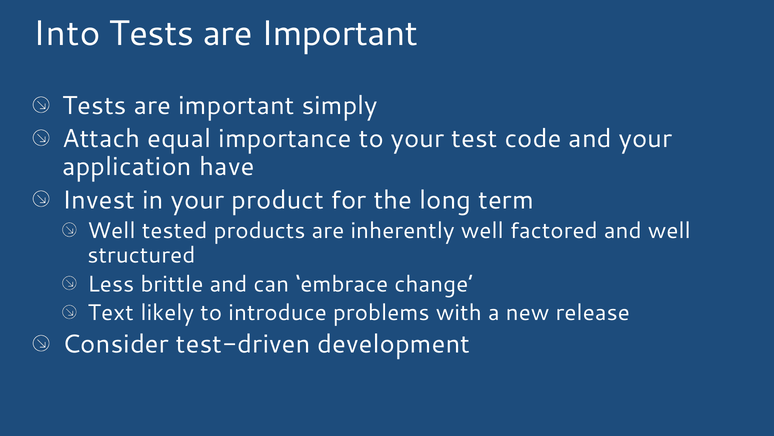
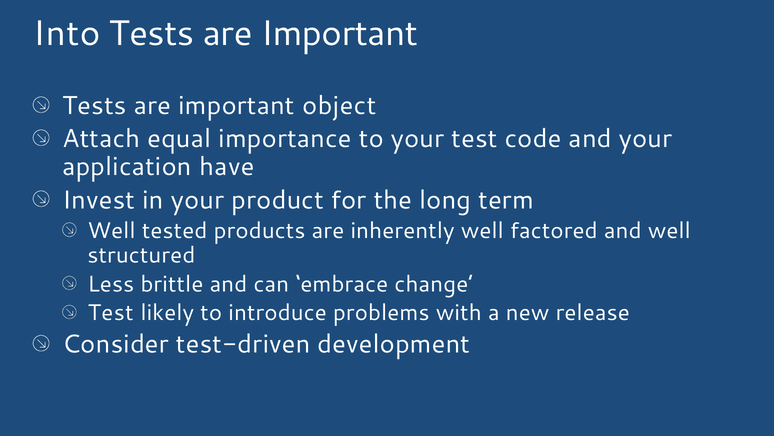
simply: simply -> object
Text at (111, 313): Text -> Test
